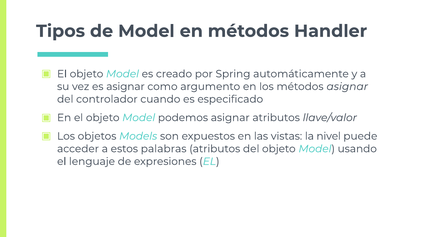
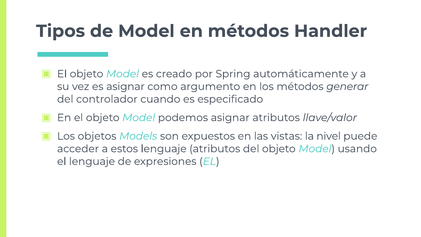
métodos asignar: asignar -> generar
estos palabras: palabras -> lenguaje
